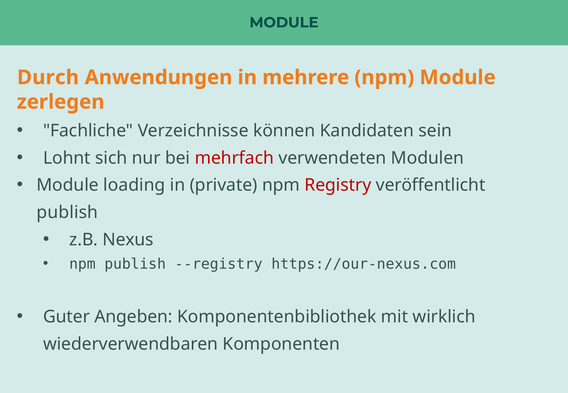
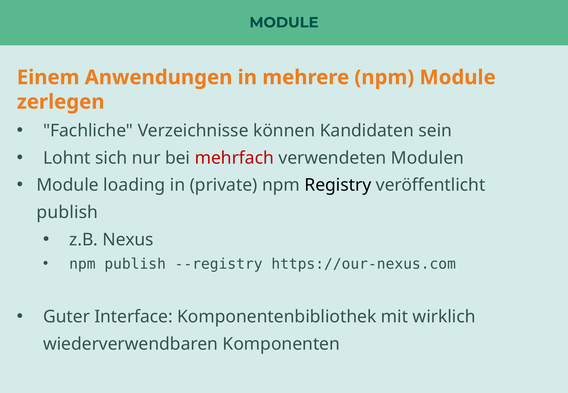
Durch: Durch -> Einem
Registry colour: red -> black
Angeben: Angeben -> Interface
